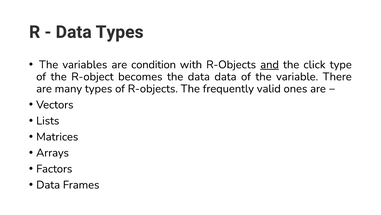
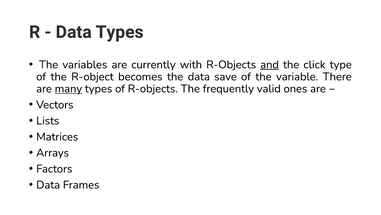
condition: condition -> currently
data data: data -> save
many underline: none -> present
